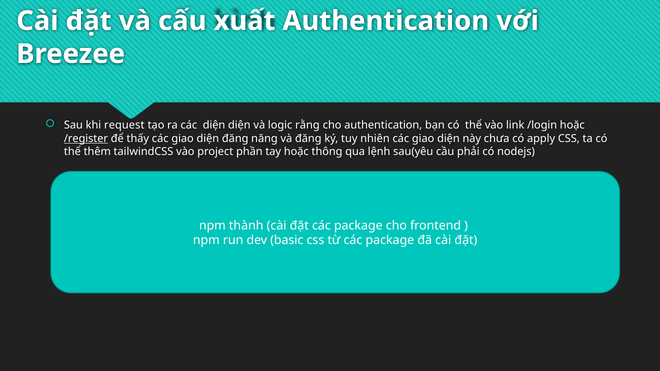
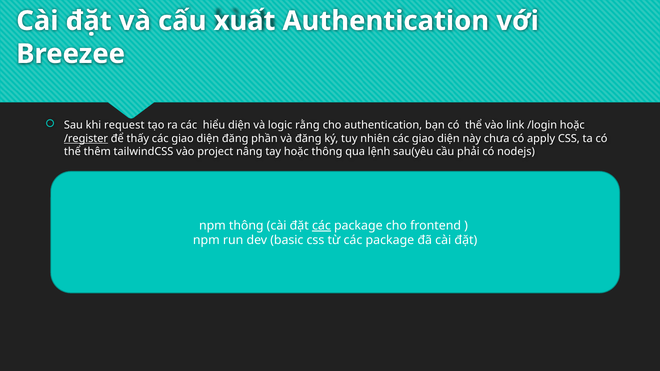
các diện: diện -> hiểu
năng: năng -> phần
phần: phần -> nâng
npm thành: thành -> thông
các at (321, 226) underline: none -> present
